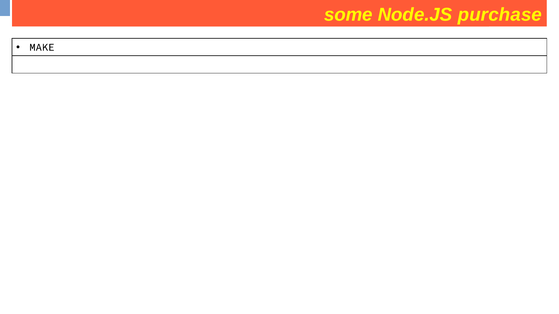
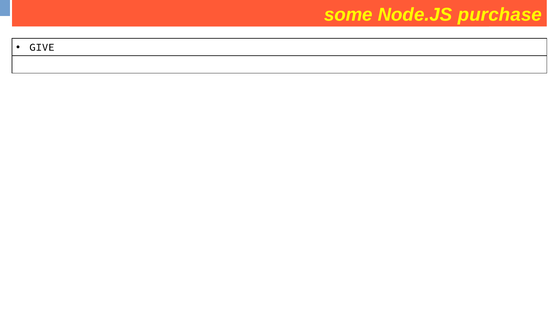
MAKE: MAKE -> GIVE
